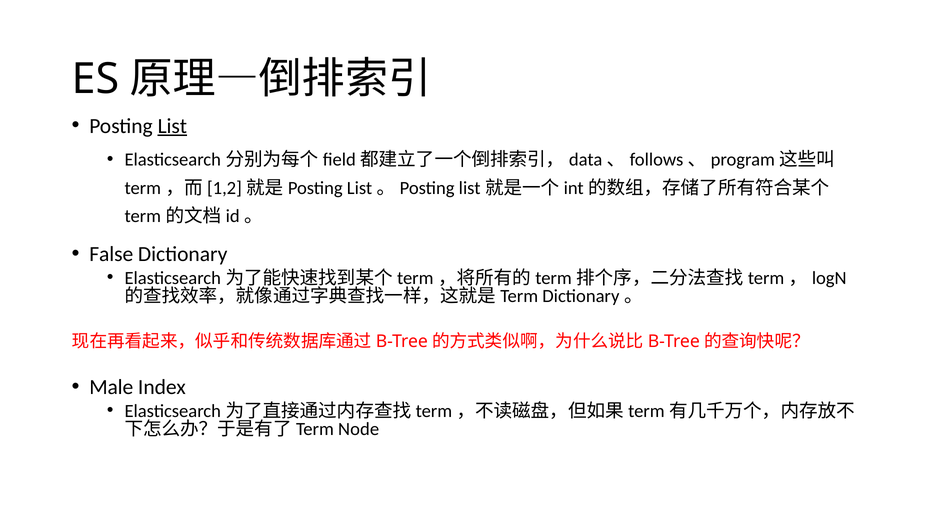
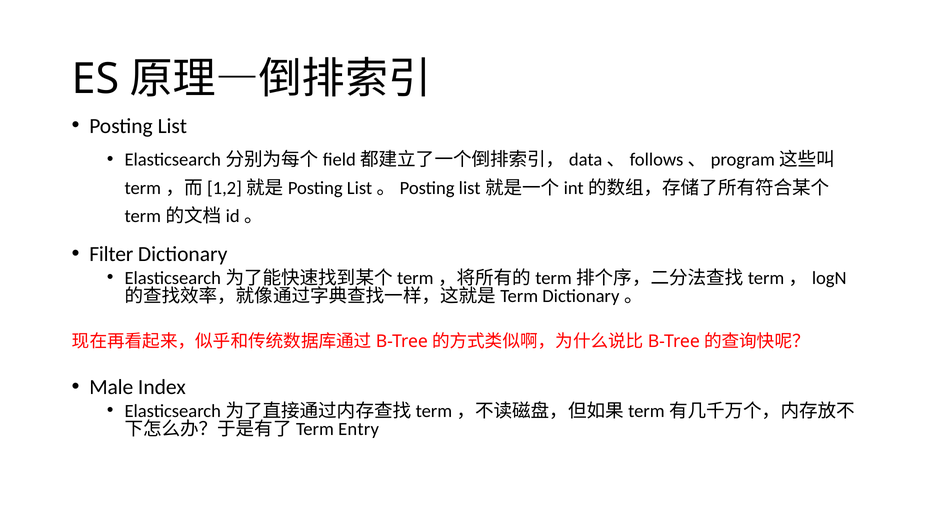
List underline: present -> none
False: False -> Filter
Node: Node -> Entry
